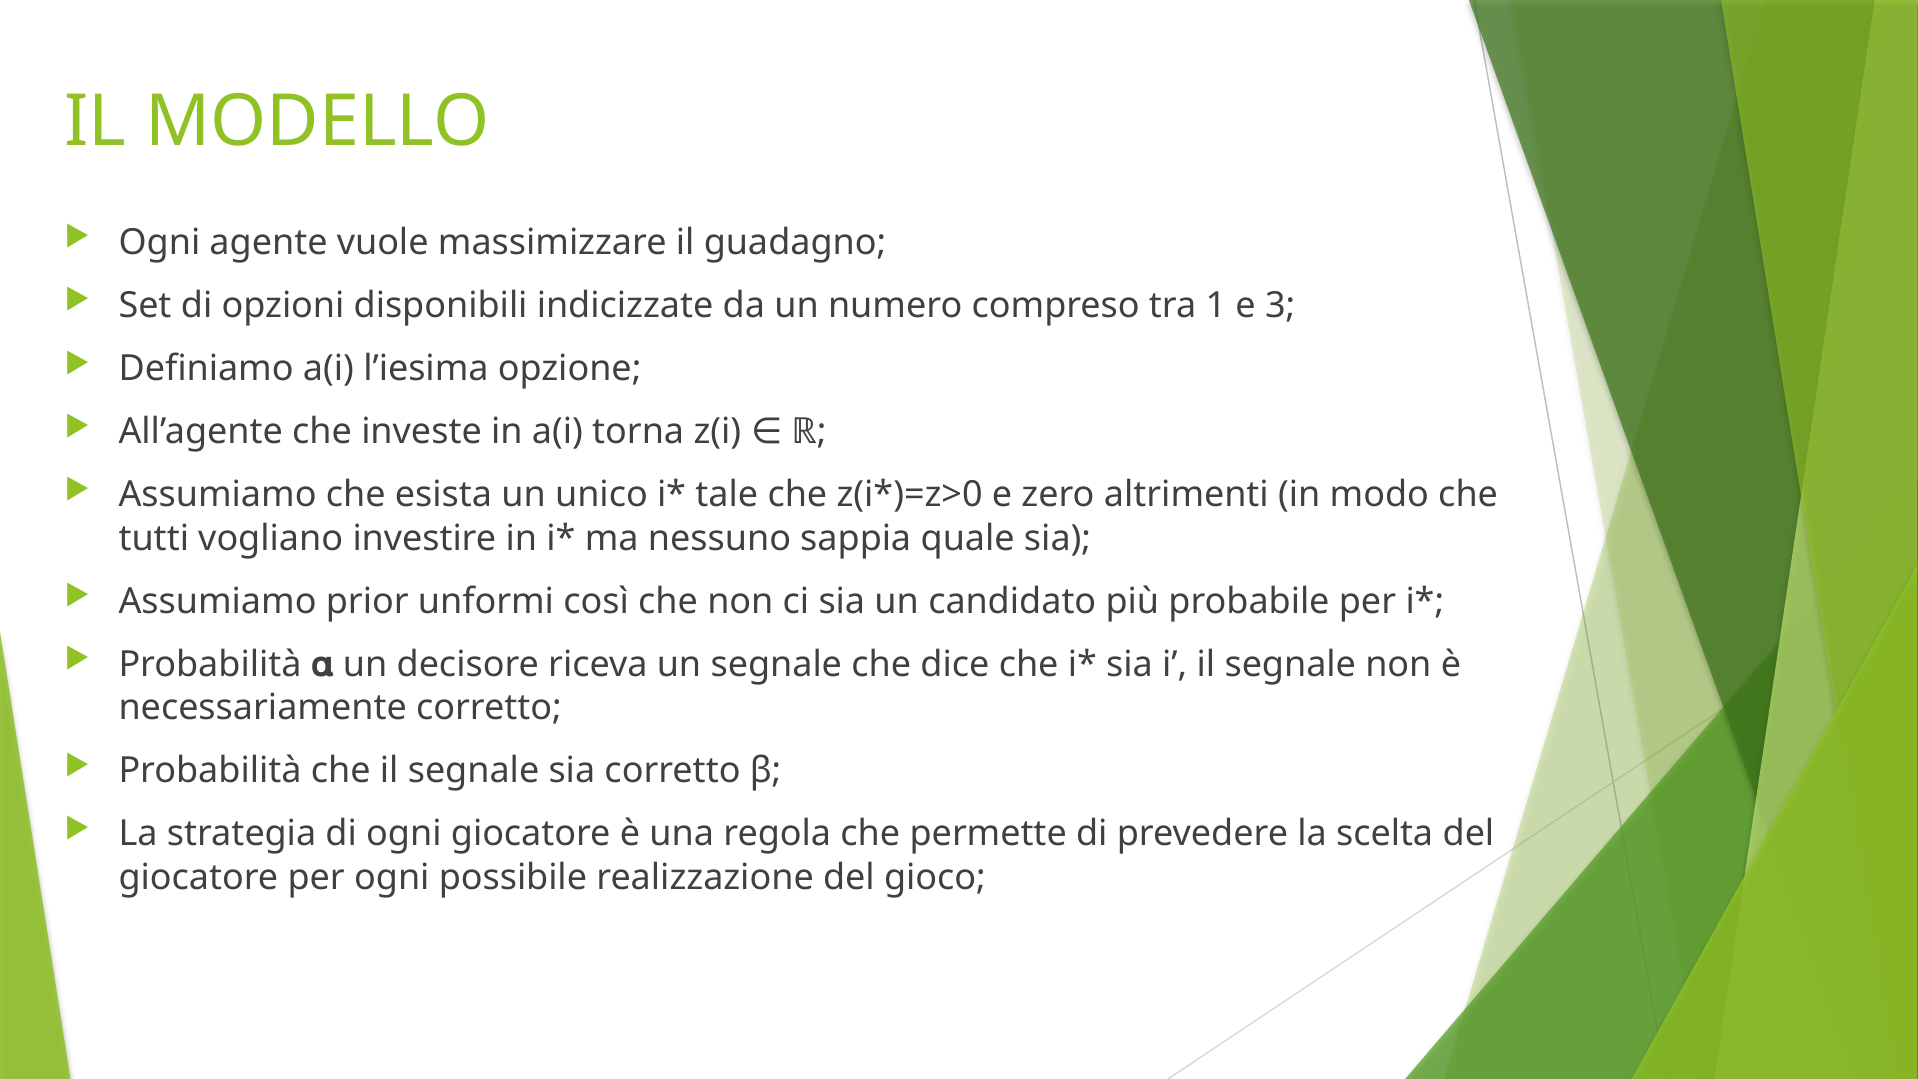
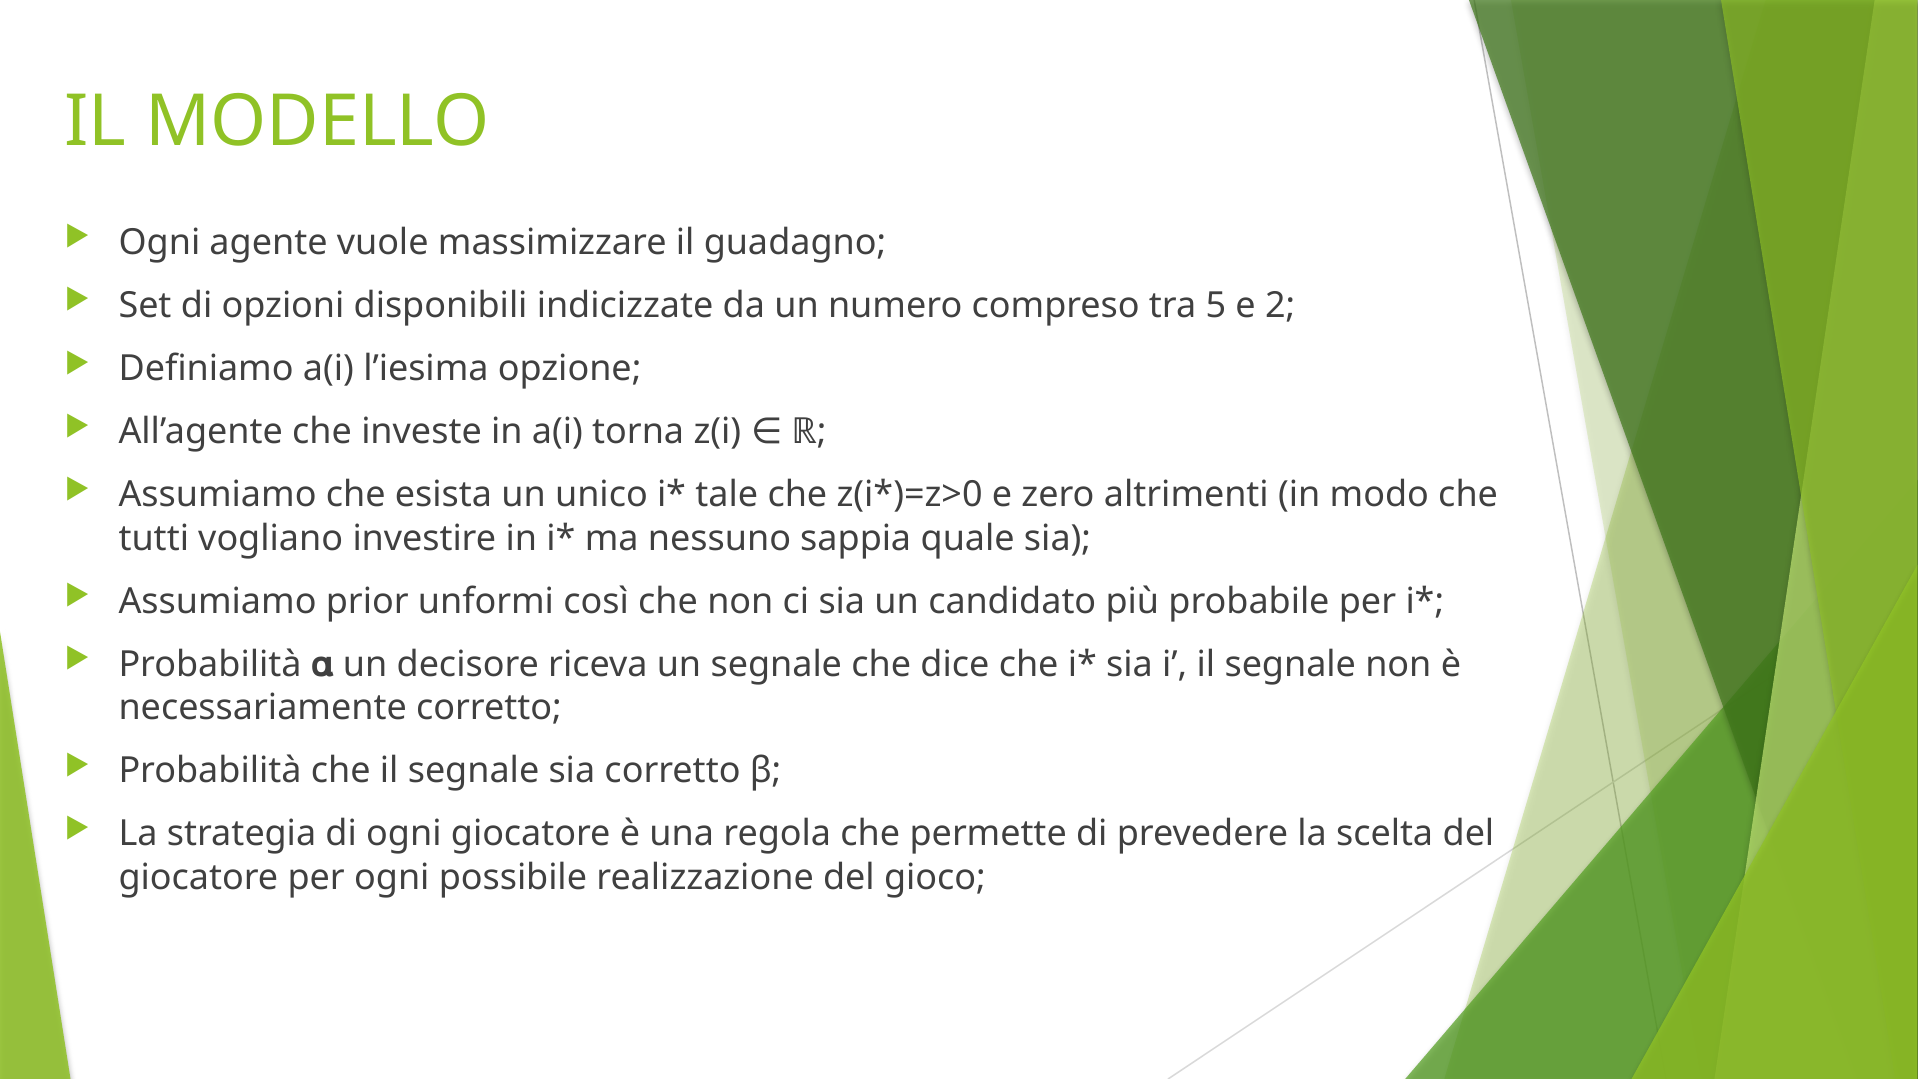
1: 1 -> 5
3: 3 -> 2
